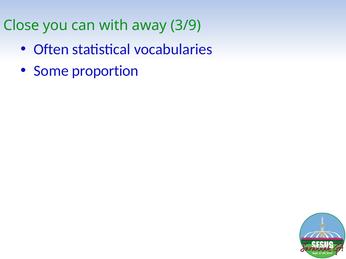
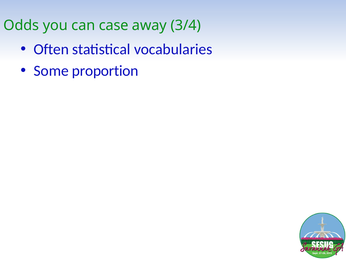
Close: Close -> Odds
with: with -> case
3/9: 3/9 -> 3/4
